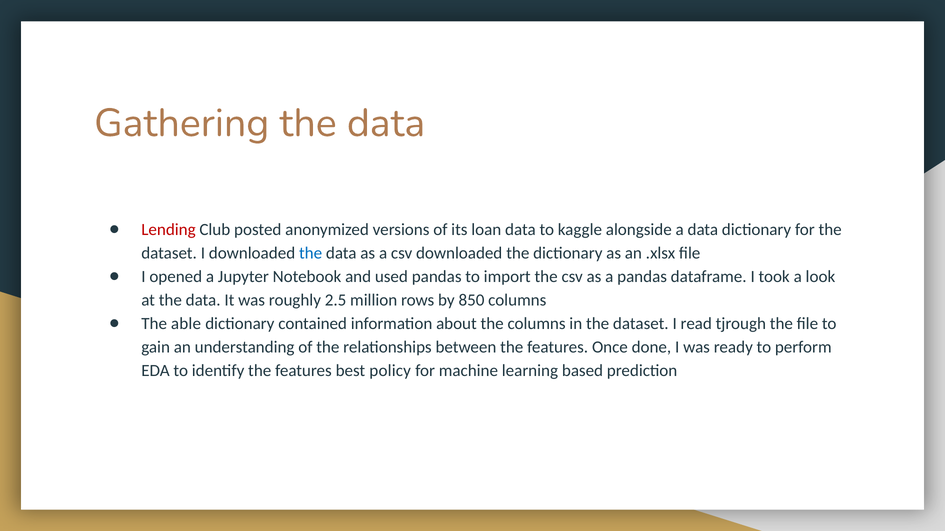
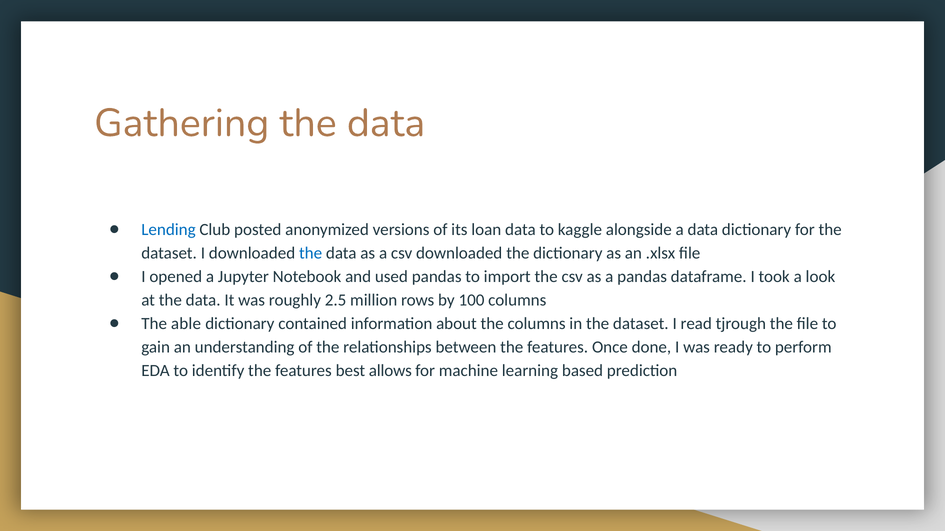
Lending colour: red -> blue
850: 850 -> 100
policy: policy -> allows
